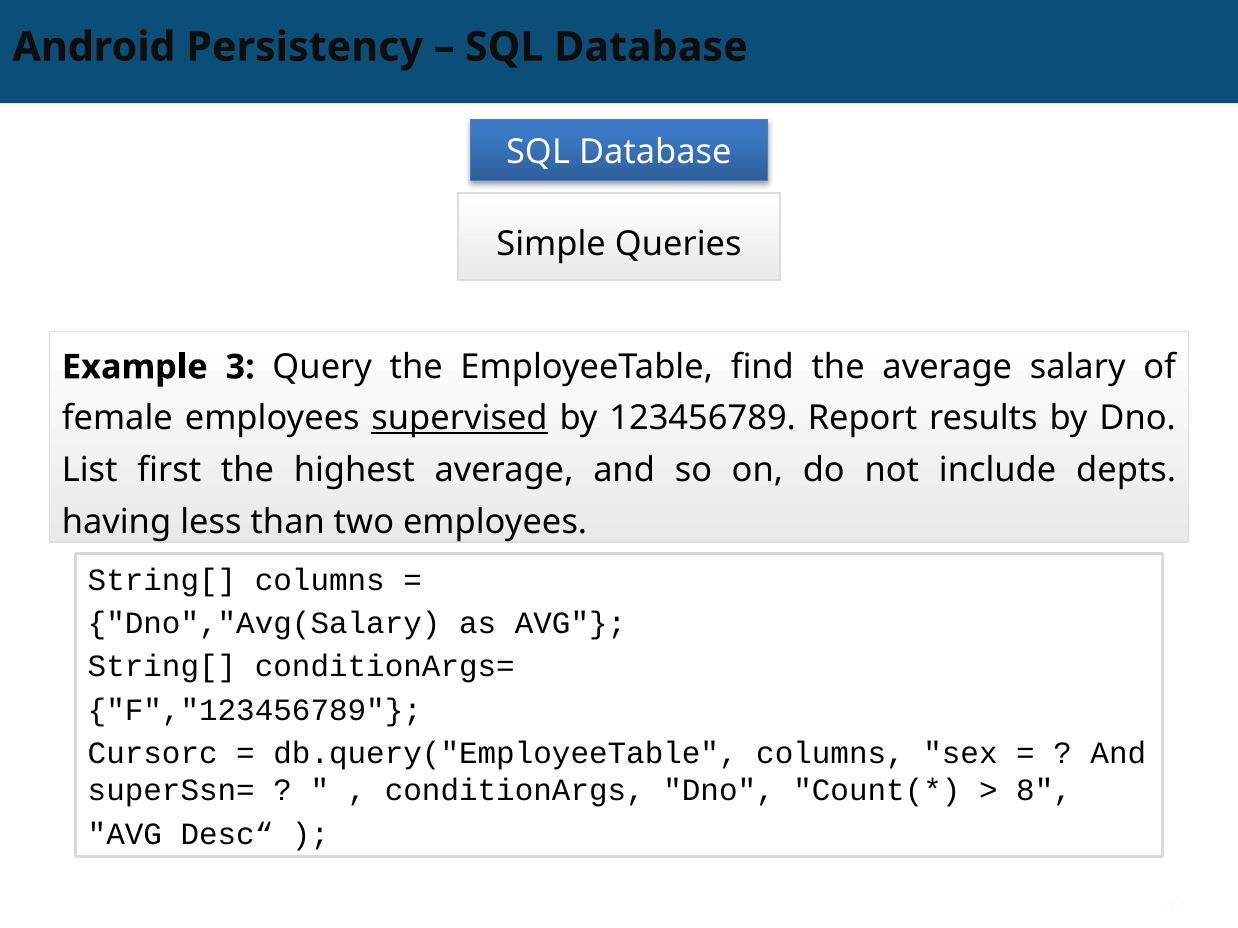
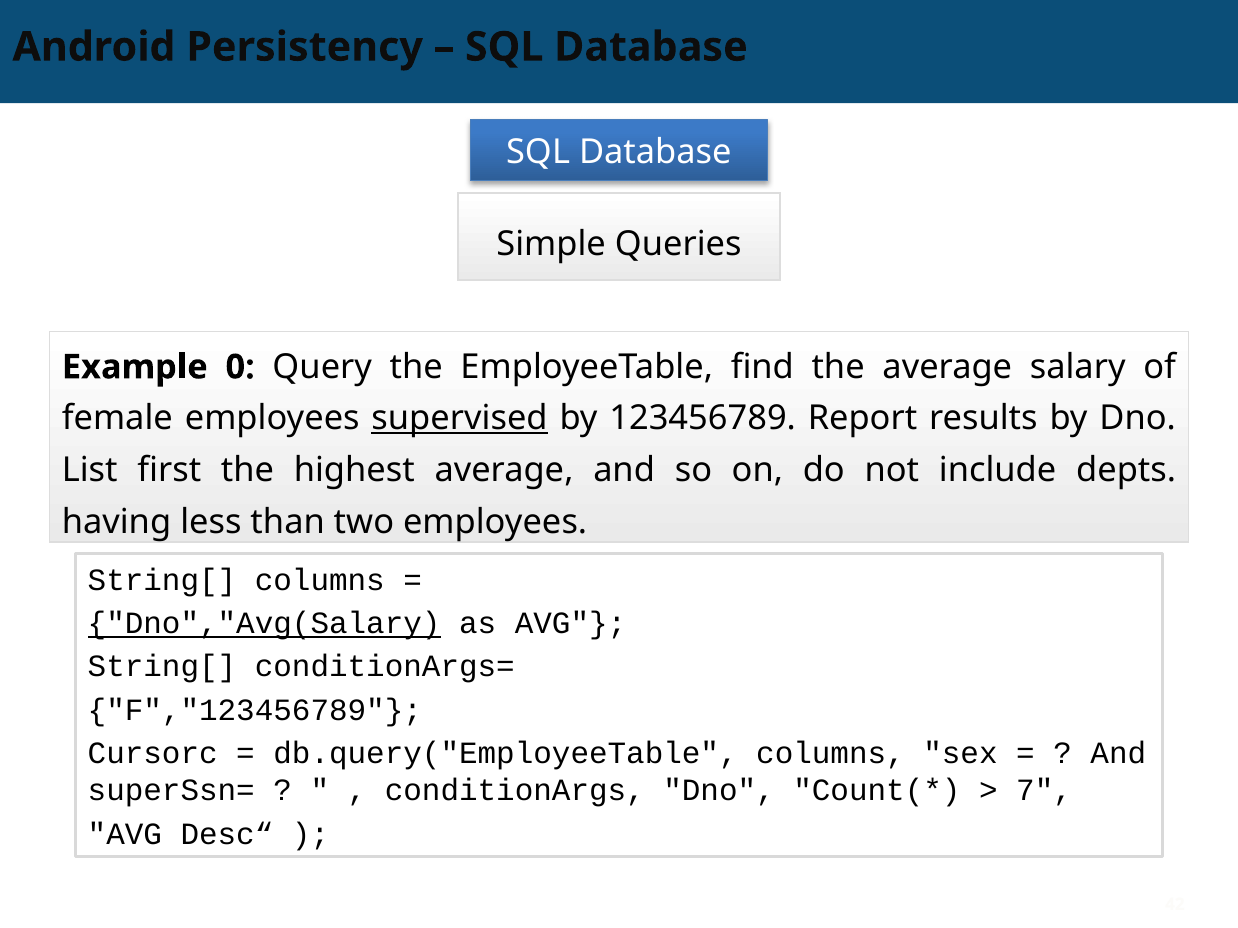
3: 3 -> 0
Dno","Avg(Salary underline: none -> present
8: 8 -> 7
